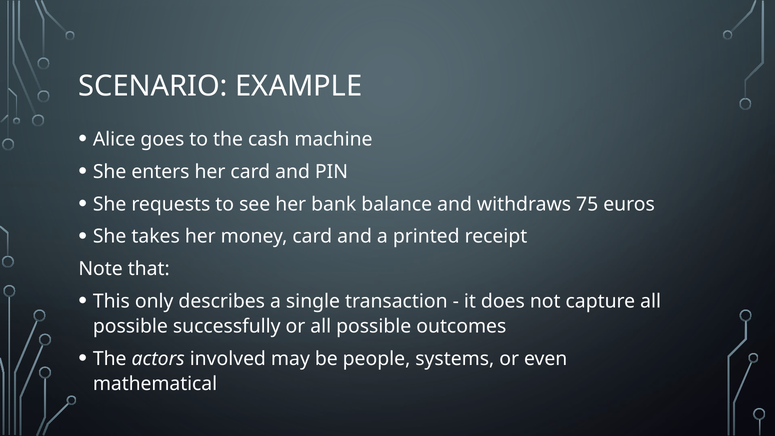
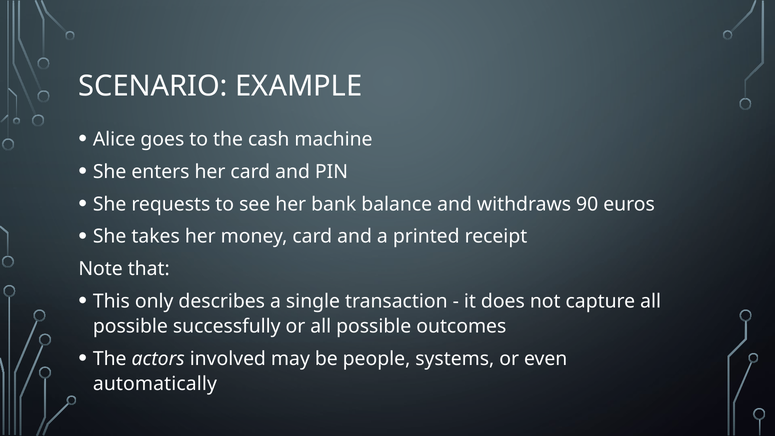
75: 75 -> 90
mathematical: mathematical -> automatically
